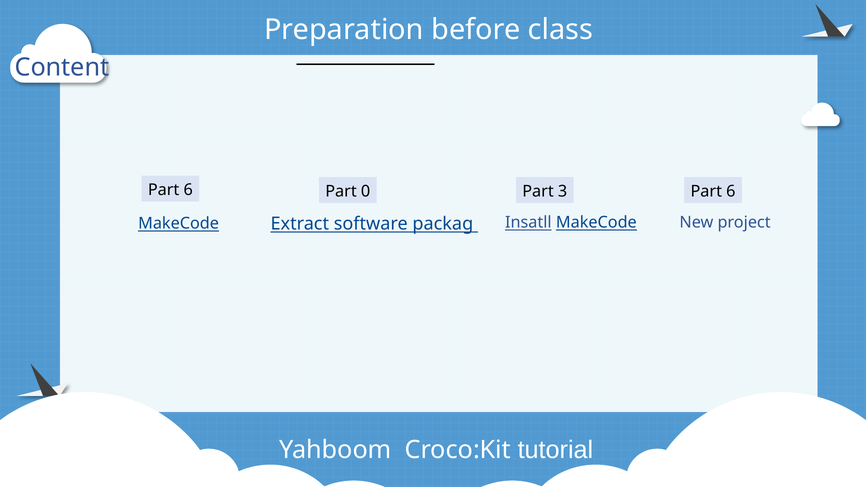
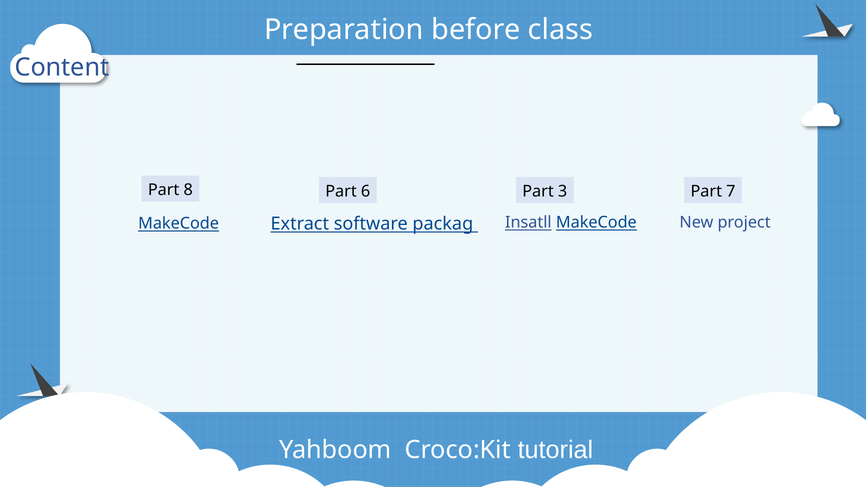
6 at (188, 190): 6 -> 8
0: 0 -> 6
6 at (731, 191): 6 -> 7
